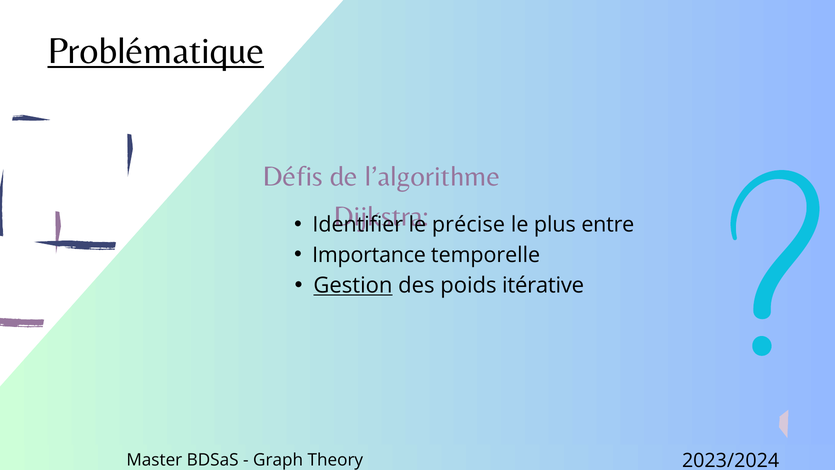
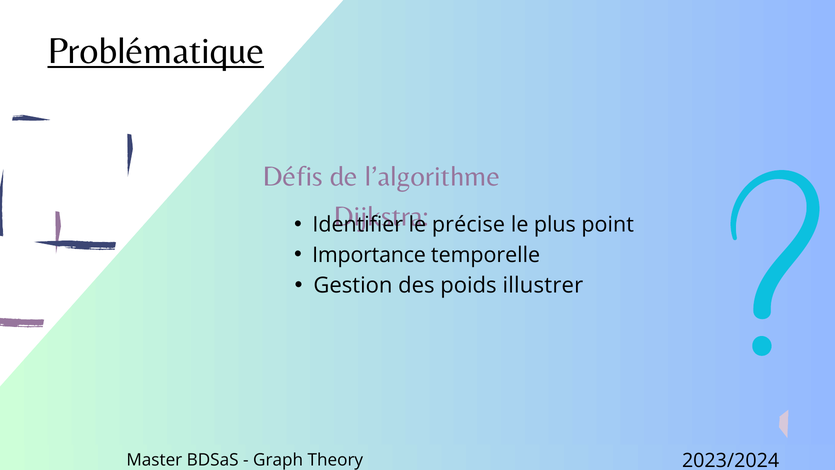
entre: entre -> point
Gestion underline: present -> none
itérative: itérative -> illustrer
